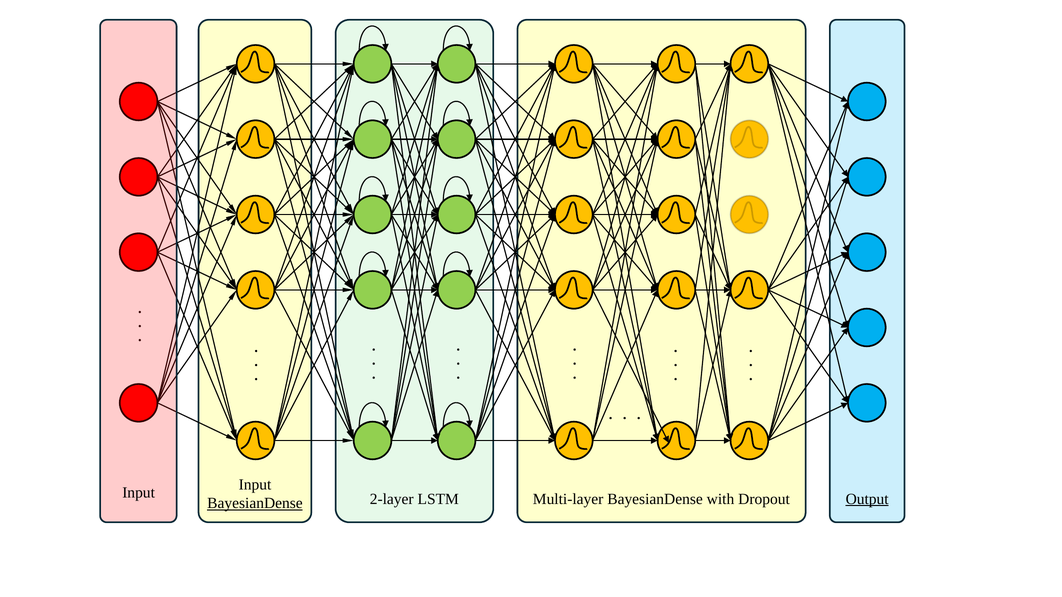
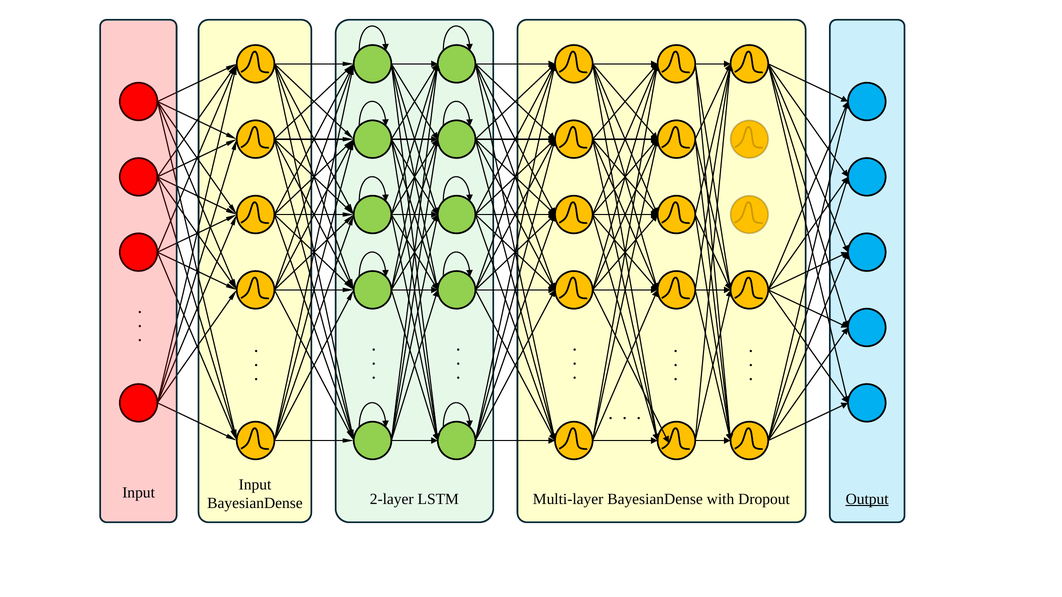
BayesianDense at (255, 503) underline: present -> none
